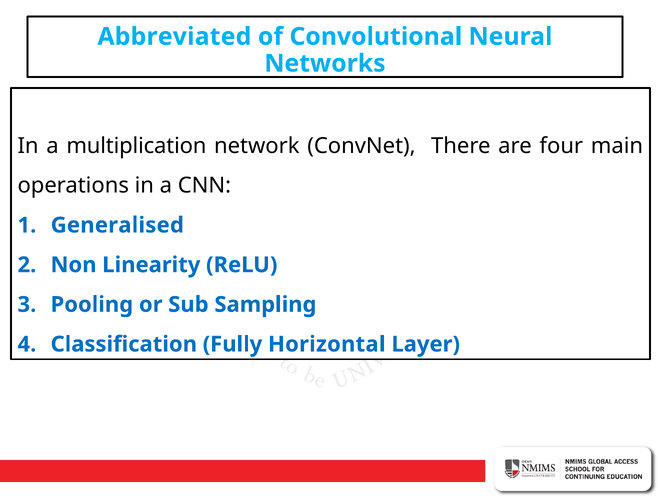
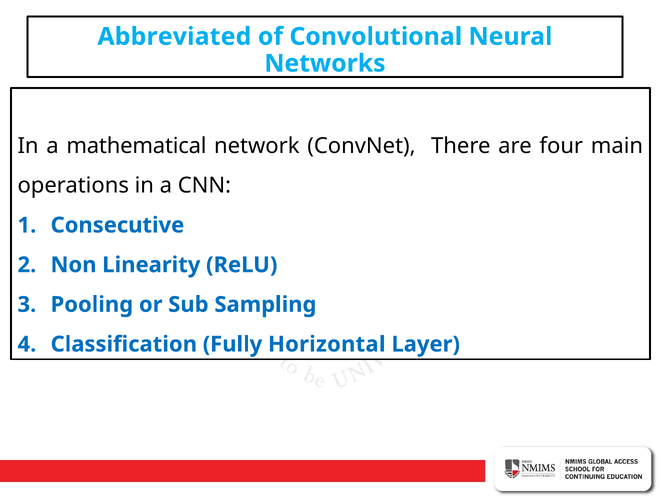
multiplication: multiplication -> mathematical
Generalised: Generalised -> Consecutive
